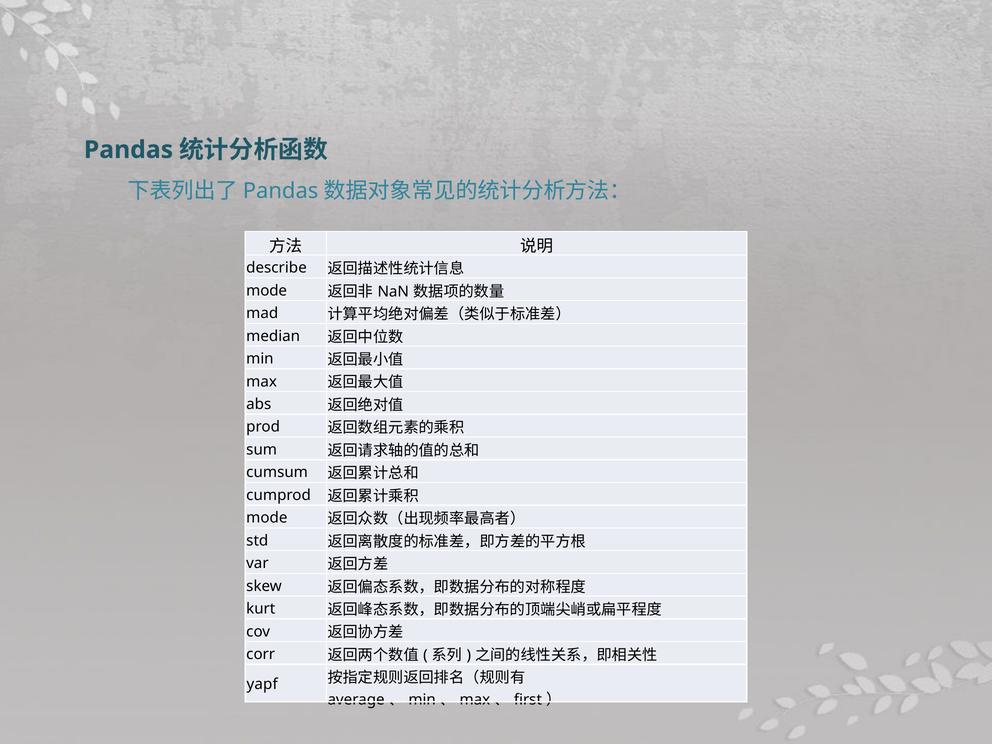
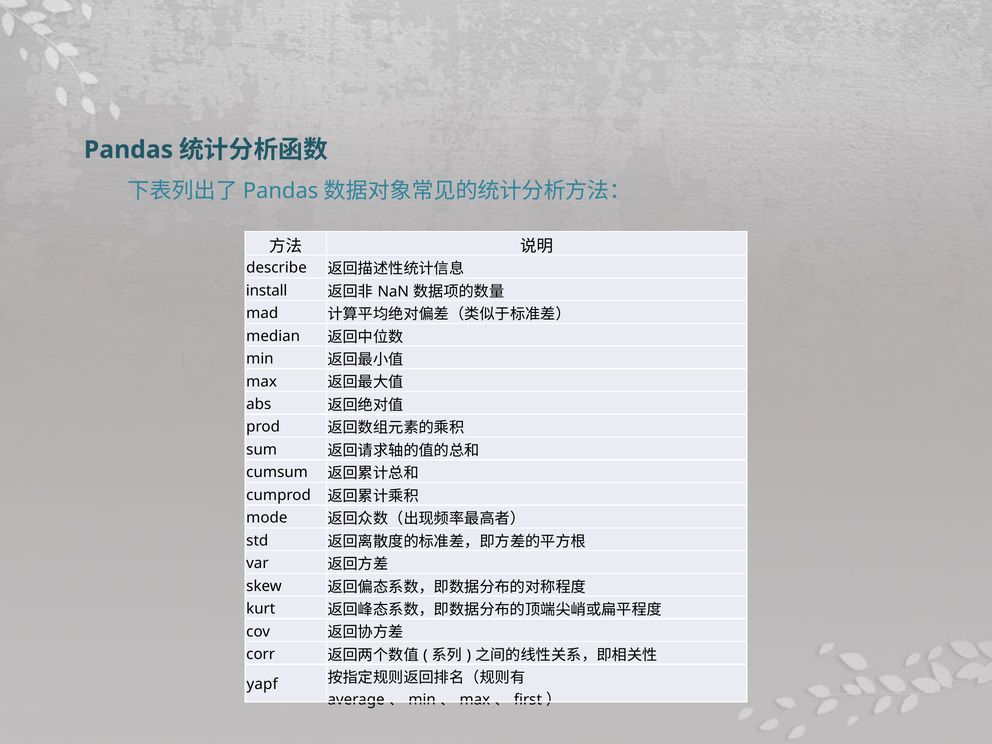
mode at (267, 291): mode -> install
